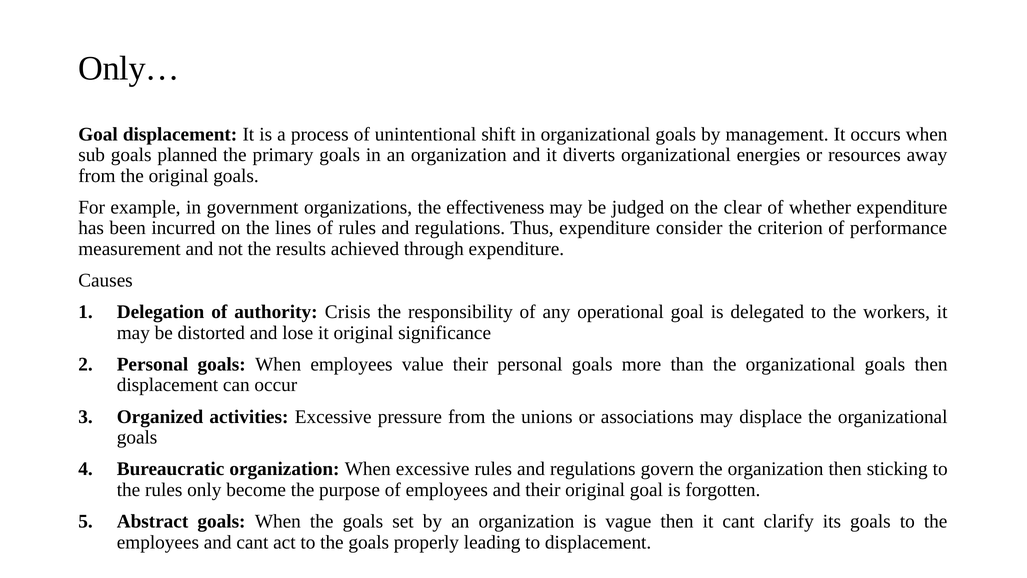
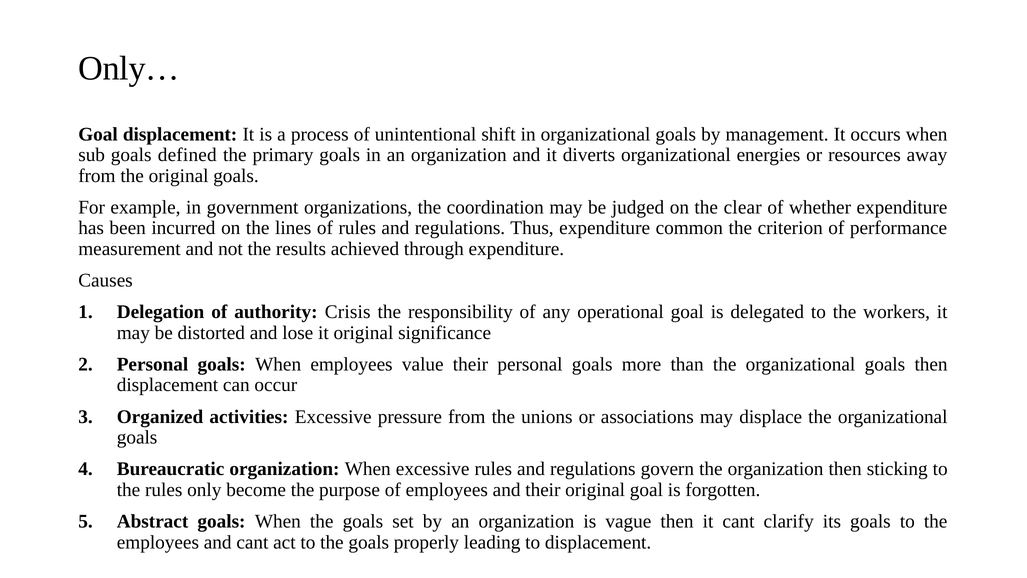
planned: planned -> defined
effectiveness: effectiveness -> coordination
consider: consider -> common
